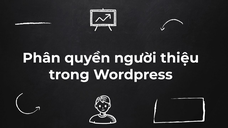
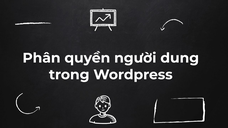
thiệu: thiệu -> dung
